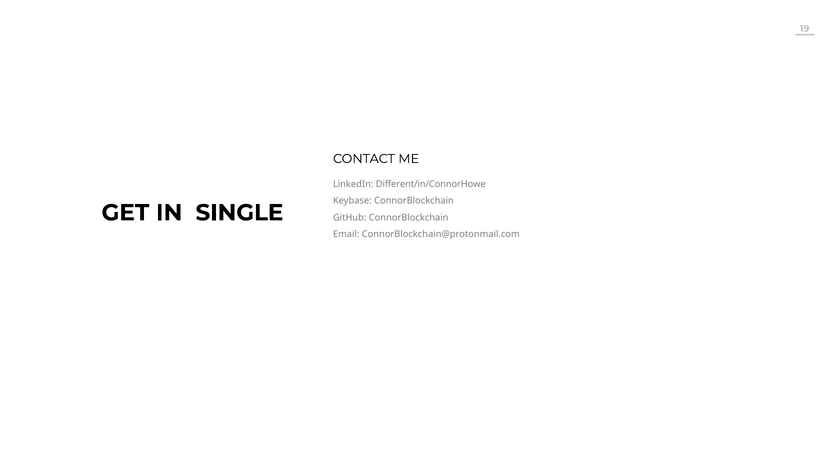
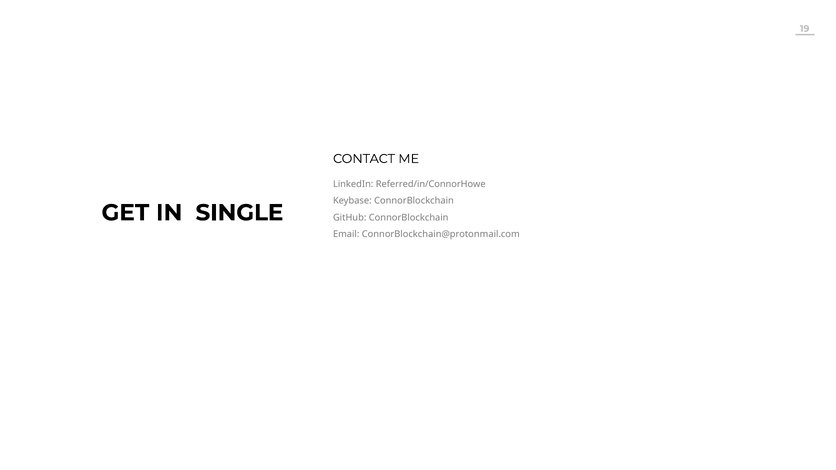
Different/in/ConnorHowe: Different/in/ConnorHowe -> Referred/in/ConnorHowe
